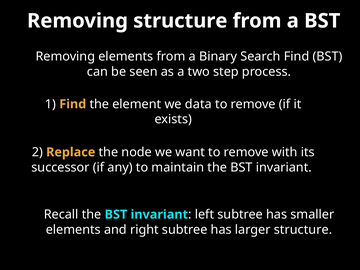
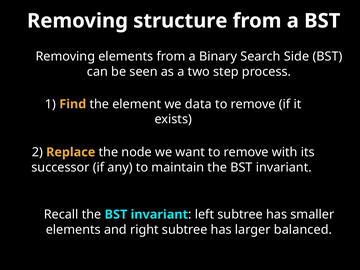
Search Find: Find -> Side
larger structure: structure -> balanced
